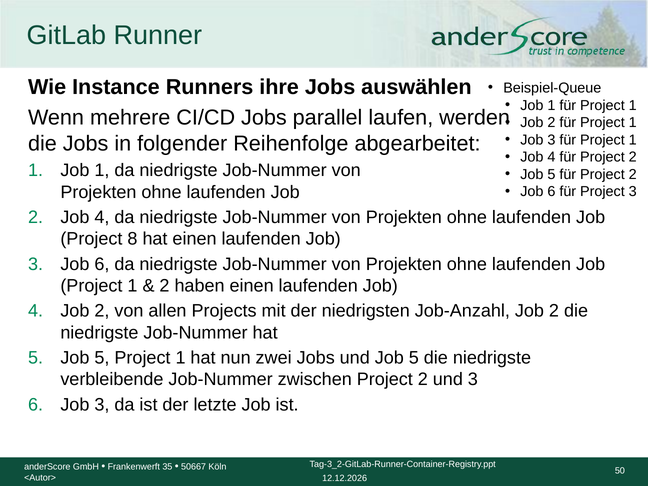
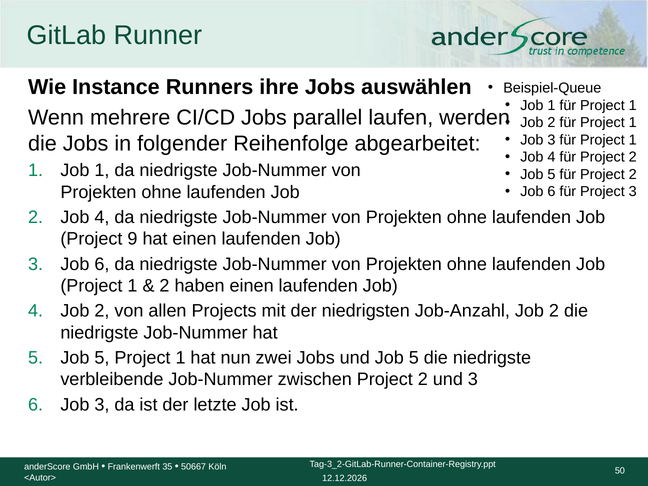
8: 8 -> 9
